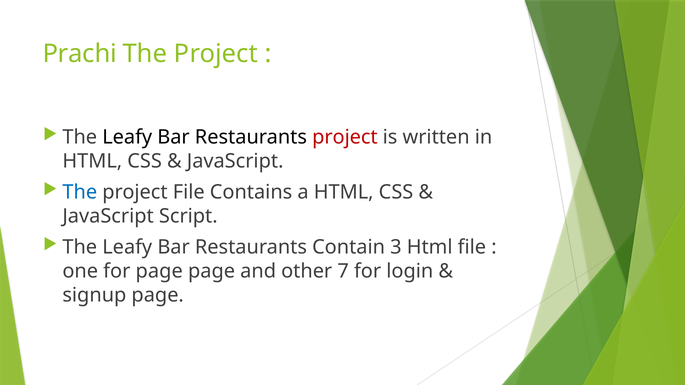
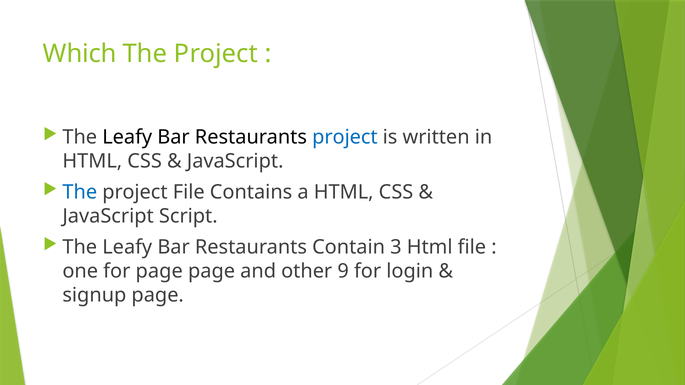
Prachi: Prachi -> Which
project at (345, 137) colour: red -> blue
7: 7 -> 9
